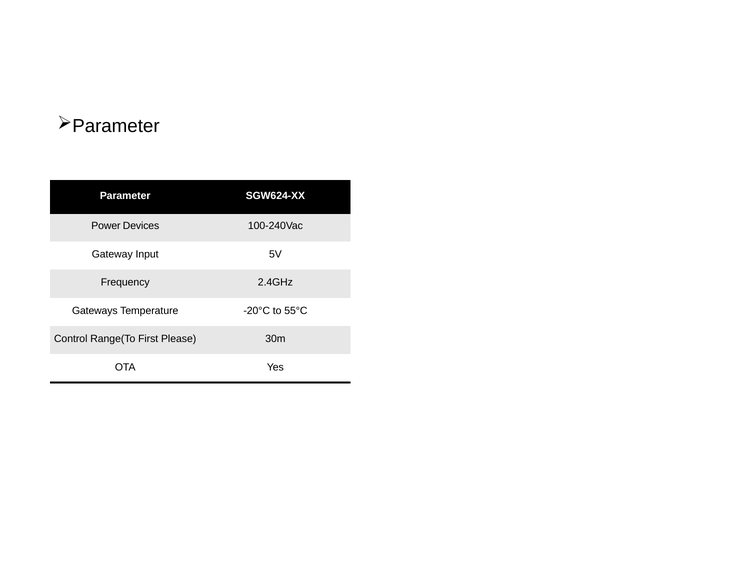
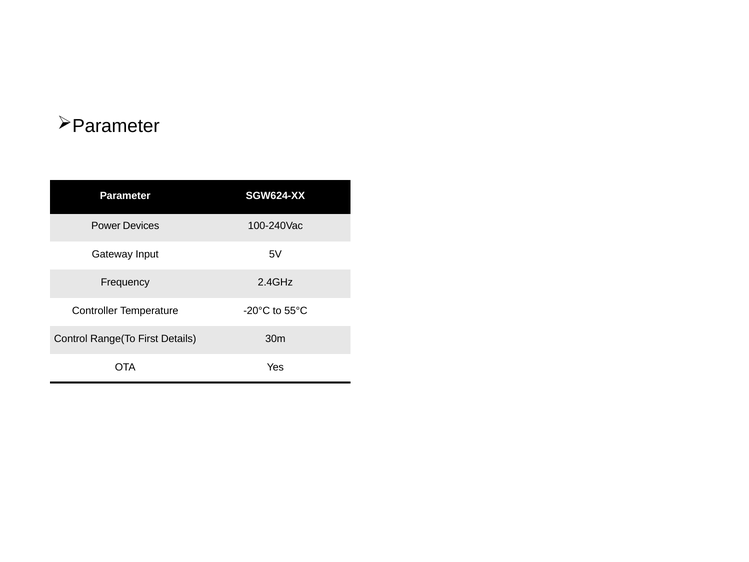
Gateways: Gateways -> Controller
Please: Please -> Details
